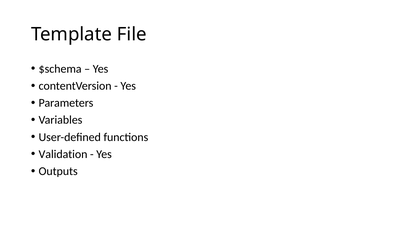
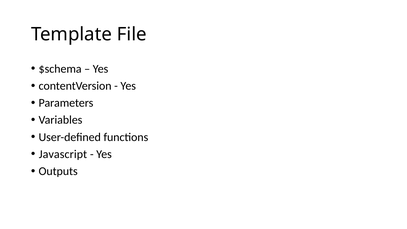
Validation: Validation -> Javascript
